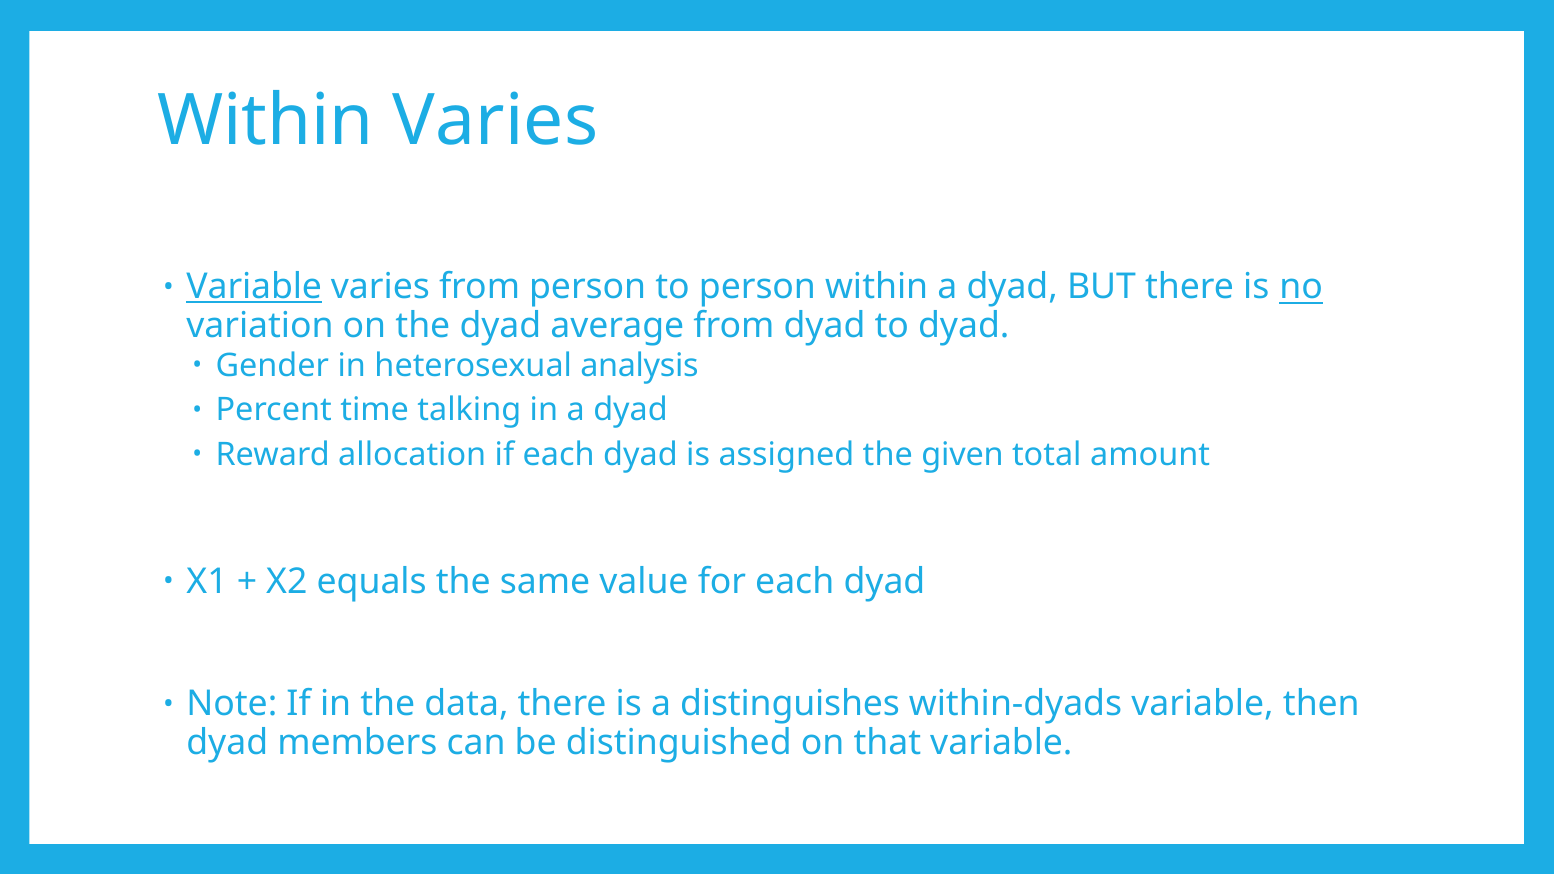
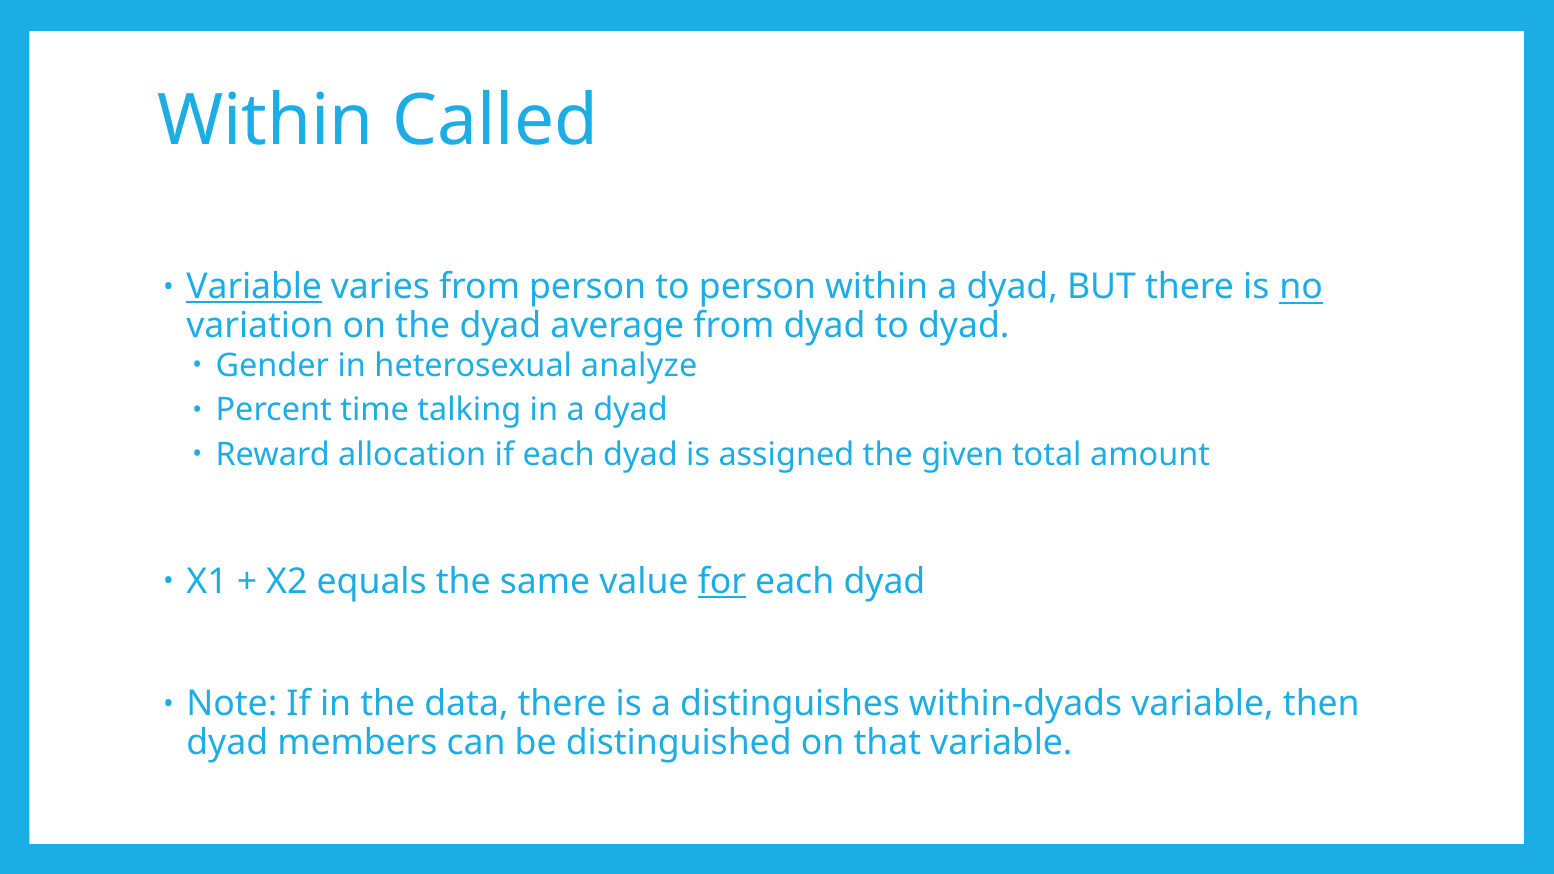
Within Varies: Varies -> Called
analysis: analysis -> analyze
for underline: none -> present
